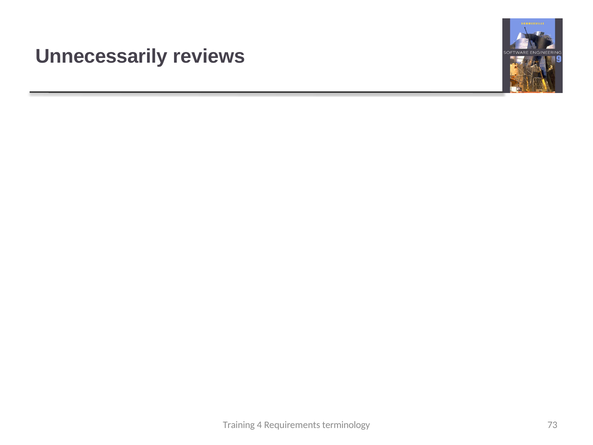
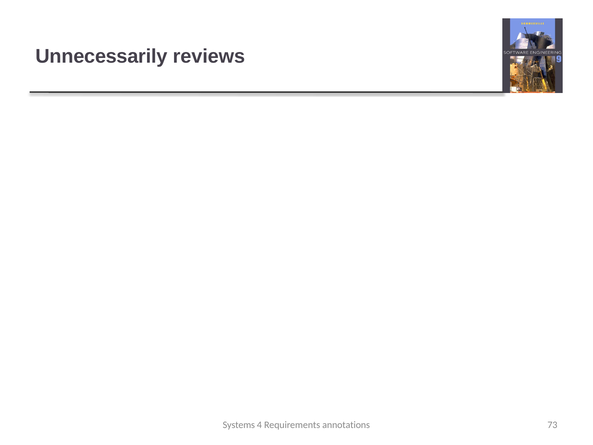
Training: Training -> Systems
terminology: terminology -> annotations
